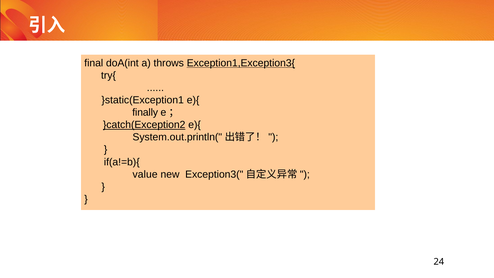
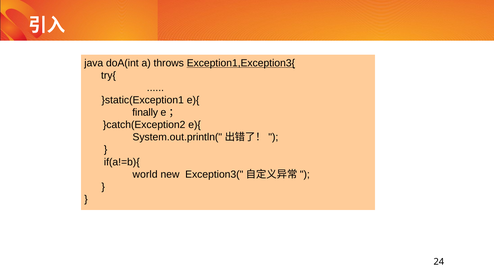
final: final -> java
}catch(Exception2 underline: present -> none
value: value -> world
